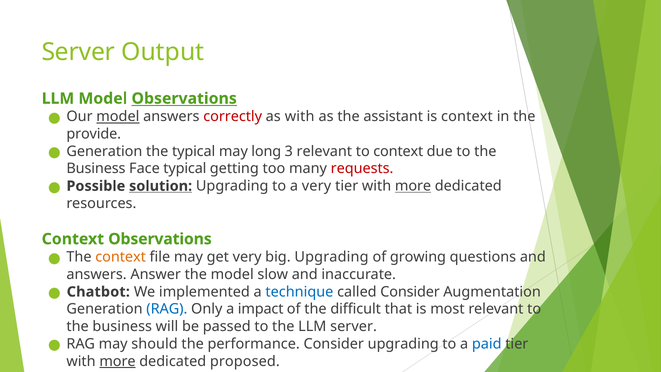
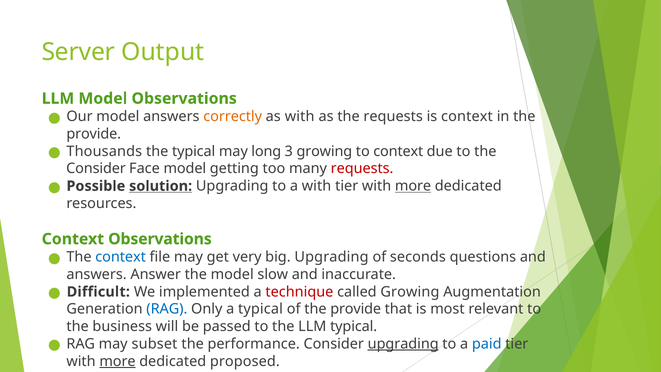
Observations at (184, 98) underline: present -> none
model at (118, 117) underline: present -> none
correctly colour: red -> orange
the assistant: assistant -> requests
Generation at (104, 151): Generation -> Thousands
3 relevant: relevant -> growing
Business at (96, 169): Business -> Consider
Face typical: typical -> model
a very: very -> with
context at (121, 257) colour: orange -> blue
growing: growing -> seconds
Chatbot: Chatbot -> Difficult
technique colour: blue -> red
called Consider: Consider -> Growing
a impact: impact -> typical
of the difficult: difficult -> provide
LLM server: server -> typical
should: should -> subset
upgrading at (403, 344) underline: none -> present
